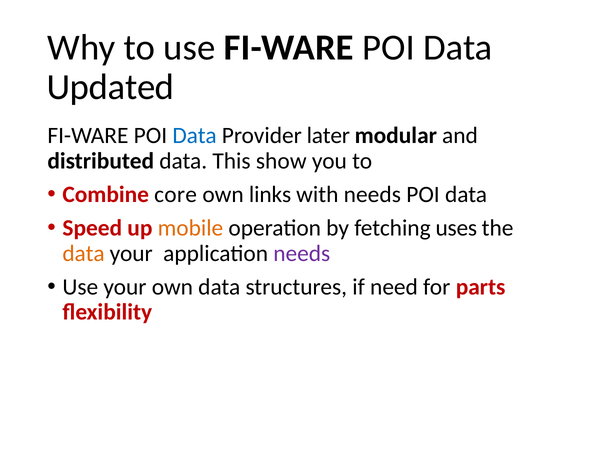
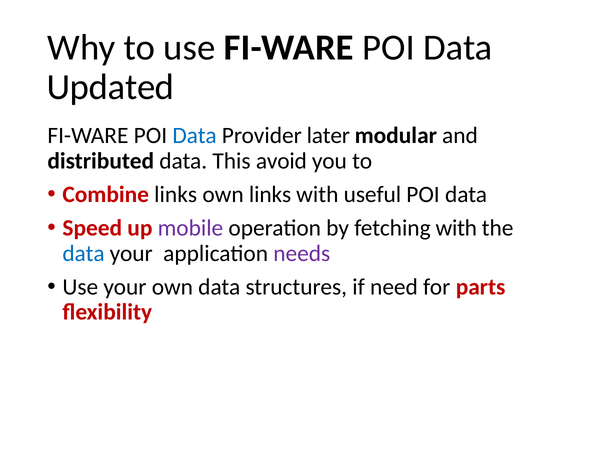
show: show -> avoid
Combine core: core -> links
with needs: needs -> useful
mobile colour: orange -> purple
fetching uses: uses -> with
data at (84, 254) colour: orange -> blue
